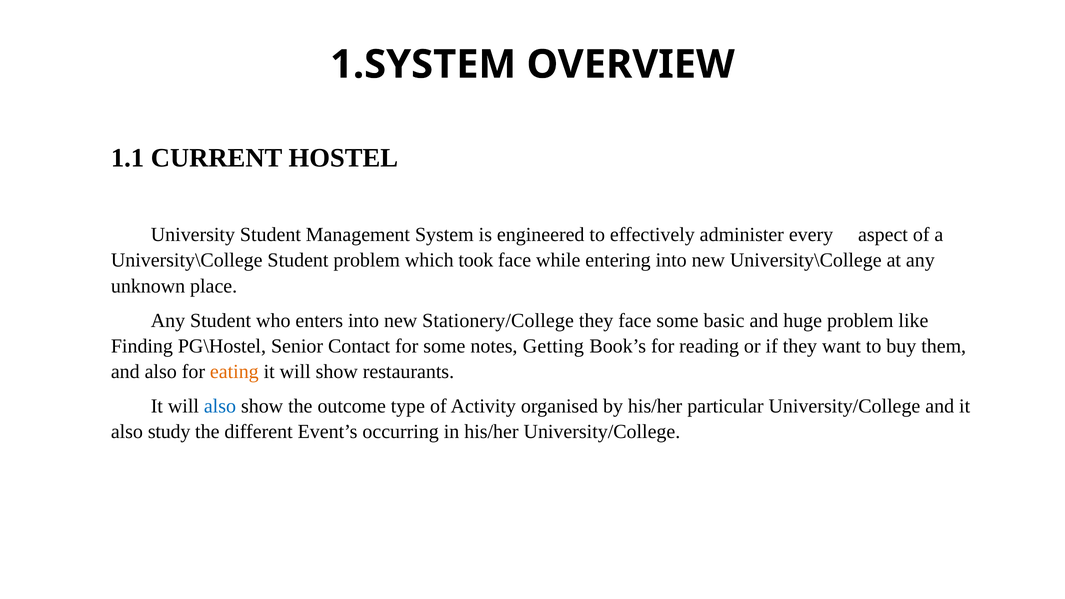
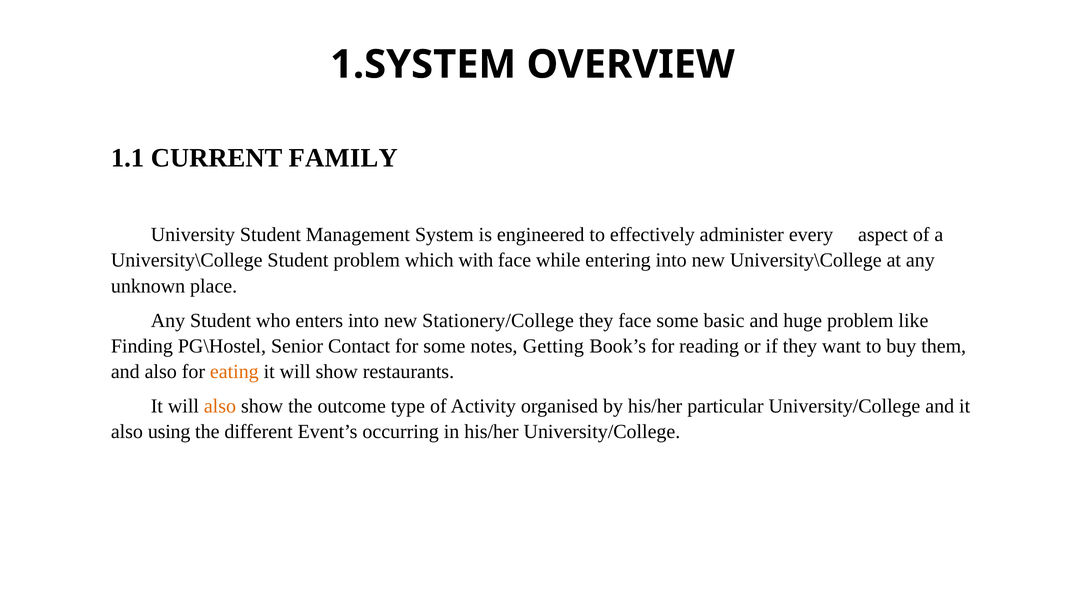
HOSTEL: HOSTEL -> FAMILY
took: took -> with
also at (220, 406) colour: blue -> orange
study: study -> using
